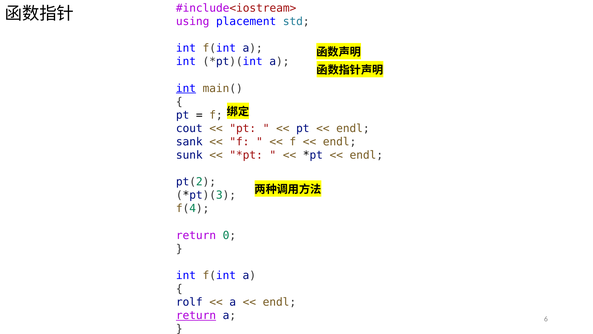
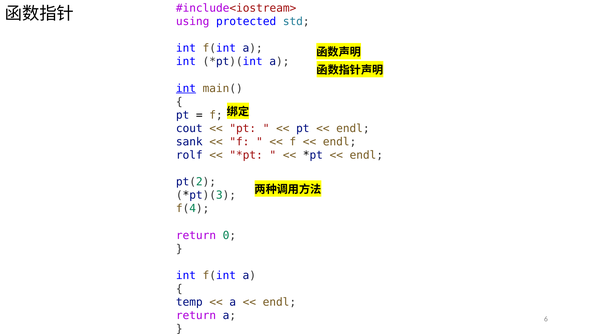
placement: placement -> protected
sunk: sunk -> rolf
rolf: rolf -> temp
return at (196, 315) underline: present -> none
